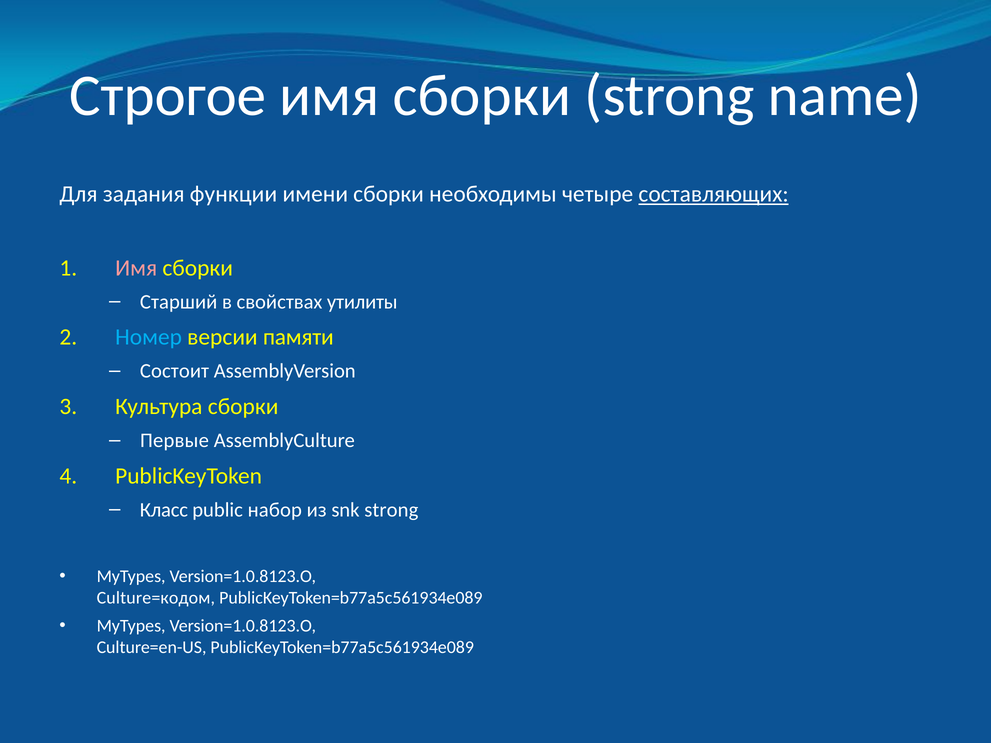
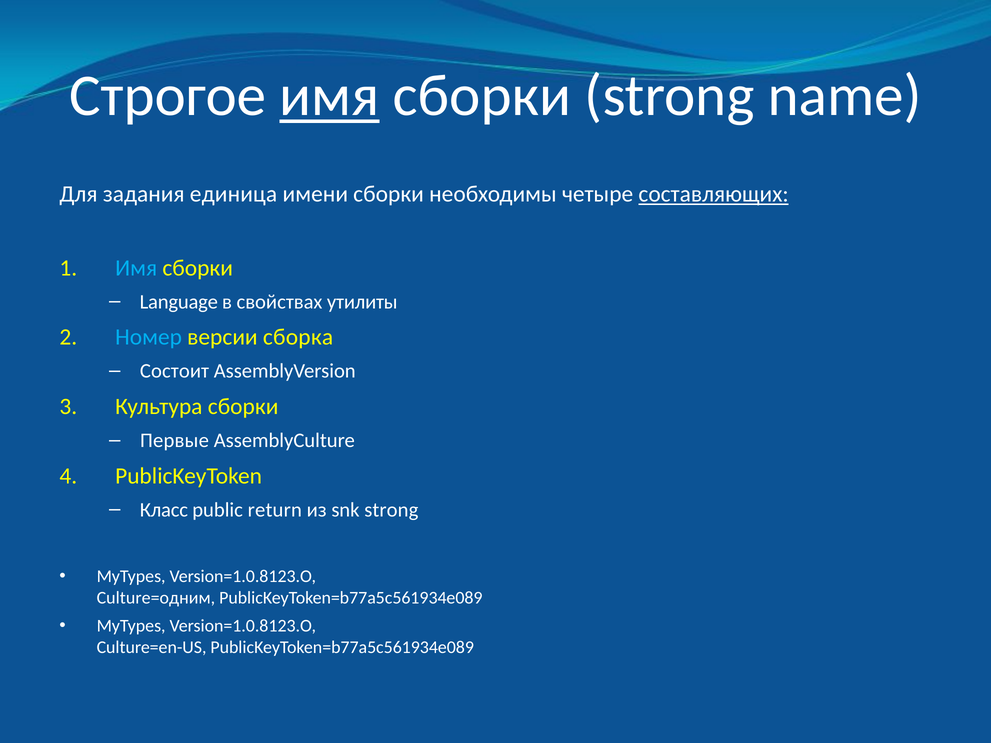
имя at (329, 96) underline: none -> present
функции: функции -> единица
Имя at (136, 268) colour: pink -> light blue
Старший: Старший -> Language
памяти: памяти -> сборка
набор: набор -> return
Culture=кодом: Culture=кодом -> Culture=одним
